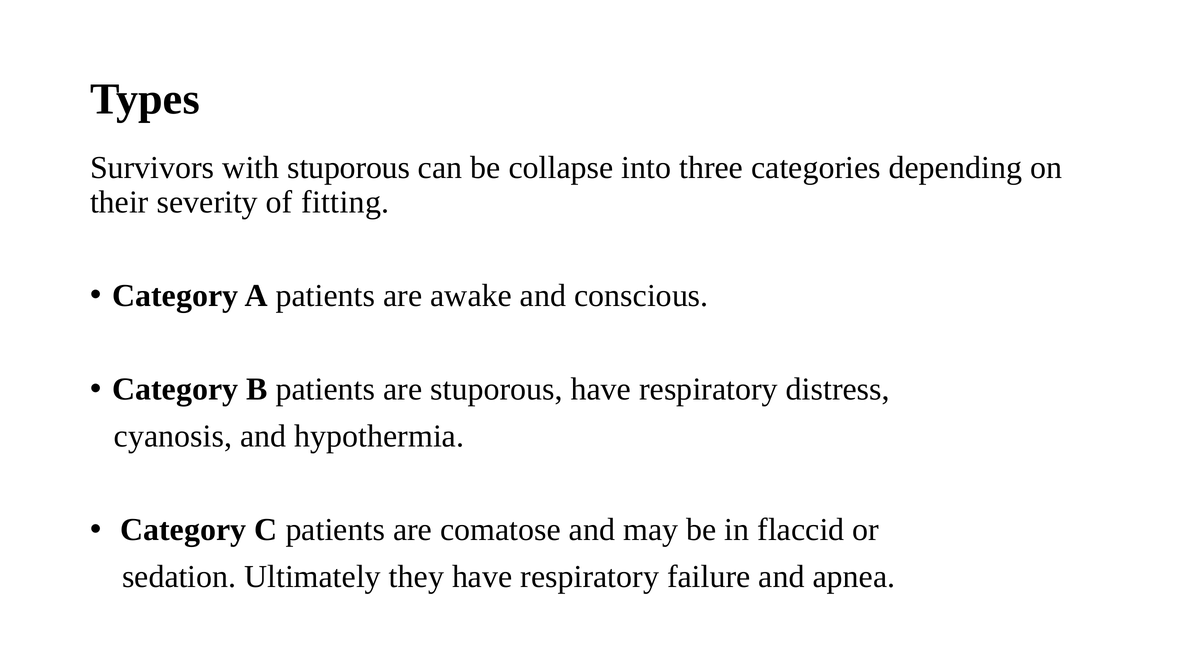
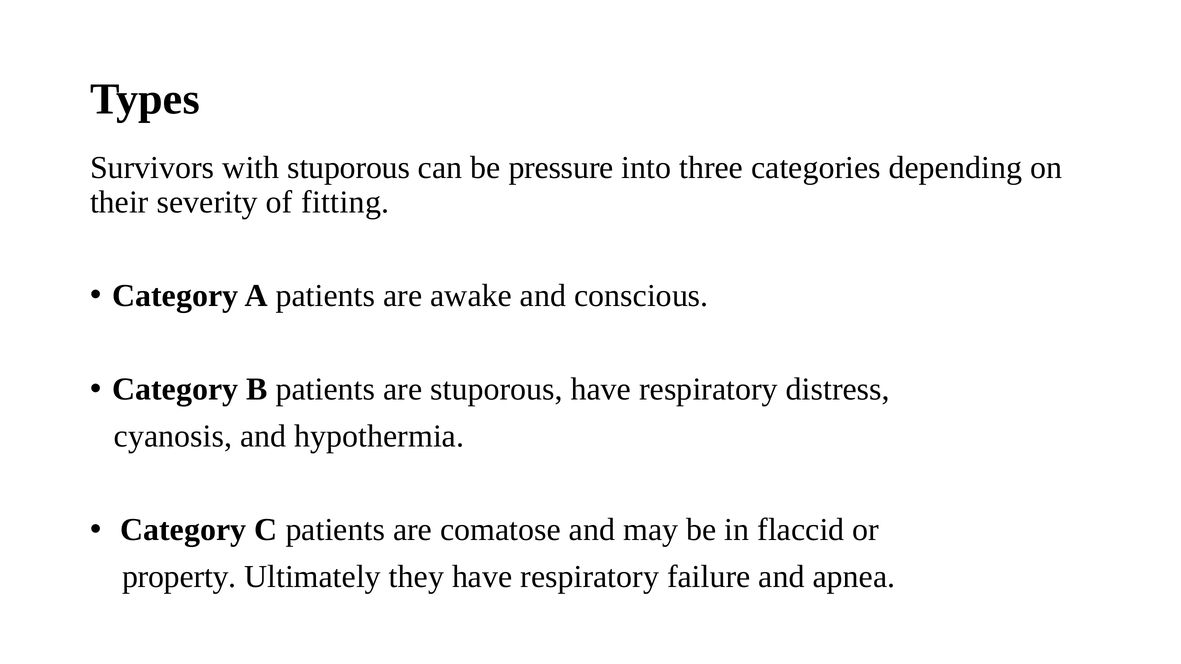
collapse: collapse -> pressure
sedation: sedation -> property
